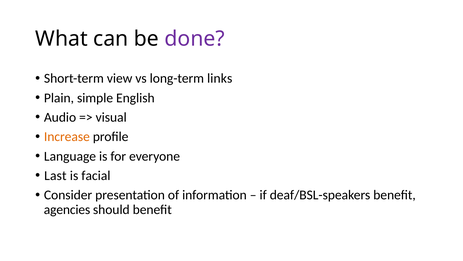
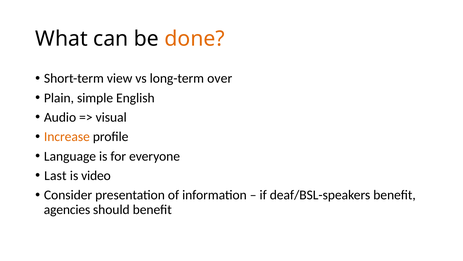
done colour: purple -> orange
links: links -> over
facial: facial -> video
